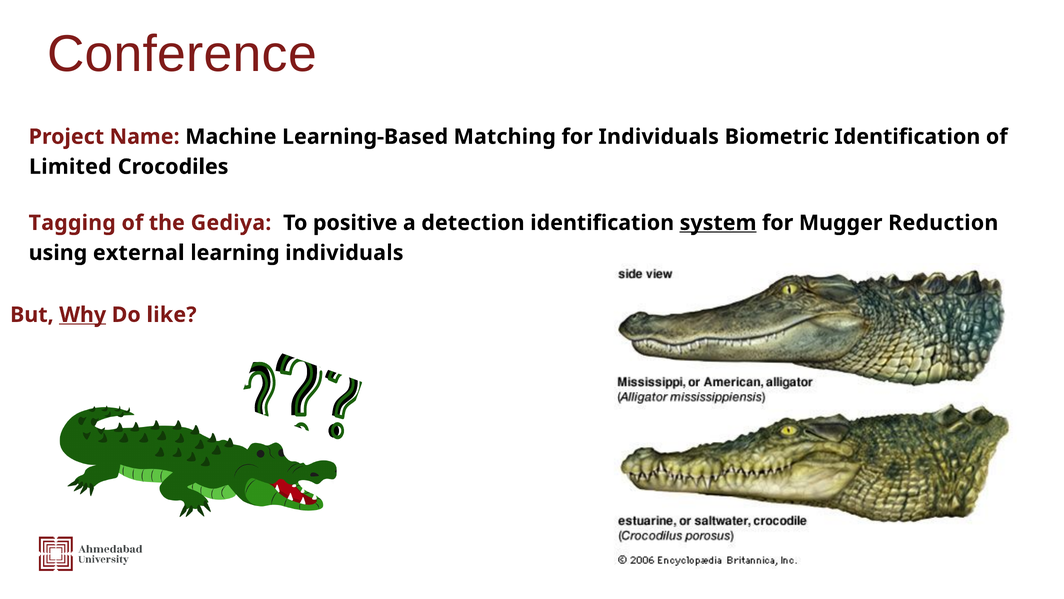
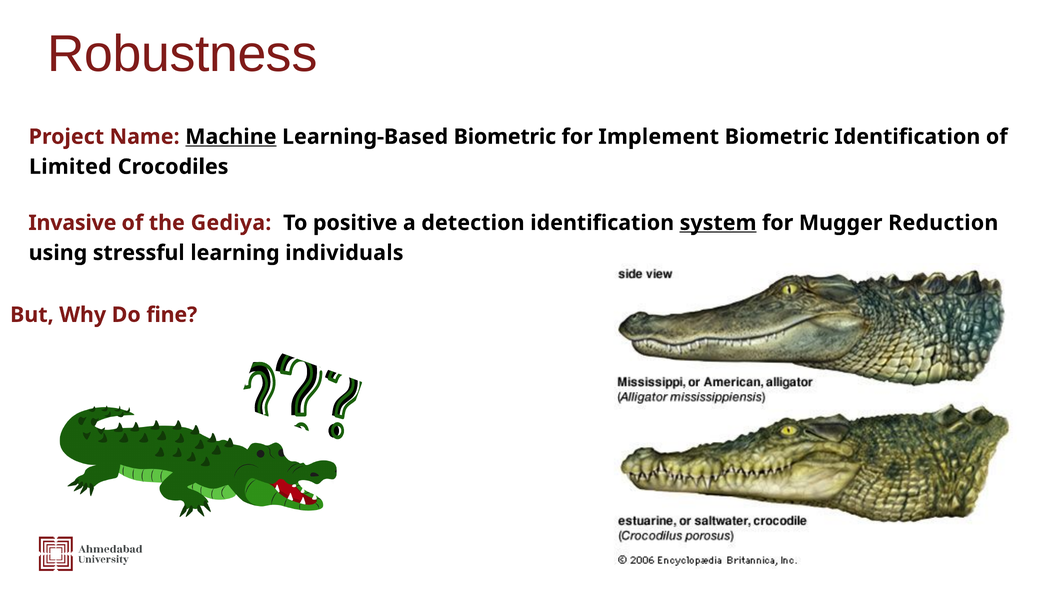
Conference: Conference -> Robustness
Machine underline: none -> present
Learning-Based Matching: Matching -> Biometric
for Individuals: Individuals -> Implement
Tagging: Tagging -> Invasive
external: external -> stressful
Why underline: present -> none
like: like -> fine
